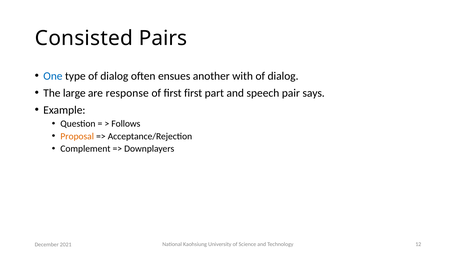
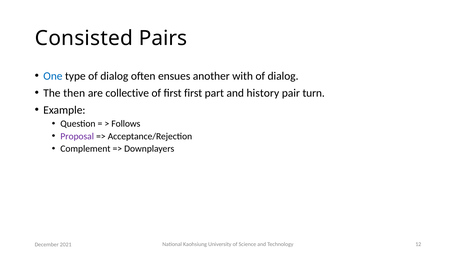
large: large -> then
response: response -> collective
speech: speech -> history
says: says -> turn
Proposal colour: orange -> purple
